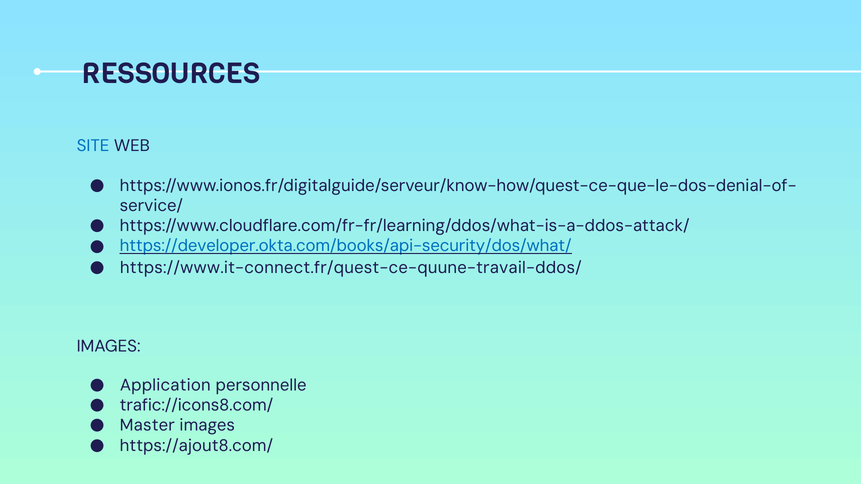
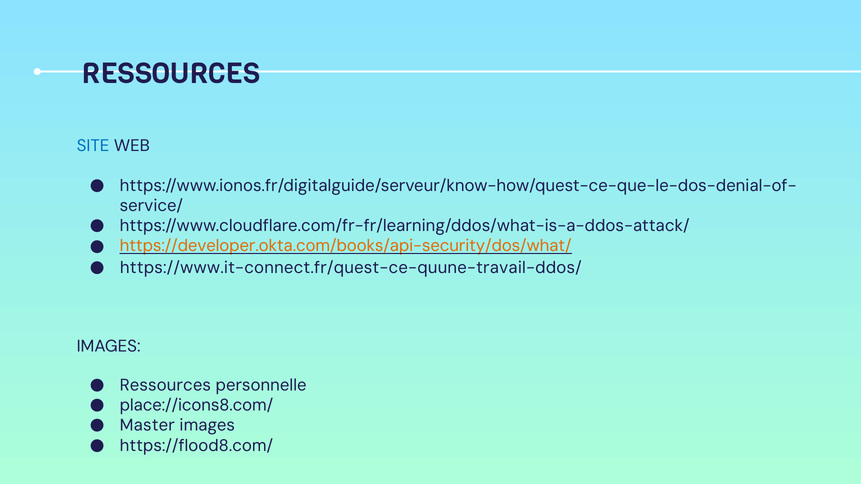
https://developer.okta.com/books/api-security/dos/what/ colour: blue -> orange
Application at (165, 386): Application -> Ressources
trafic://icons8.com/: trafic://icons8.com/ -> place://icons8.com/
https://ajout8.com/: https://ajout8.com/ -> https://flood8.com/
